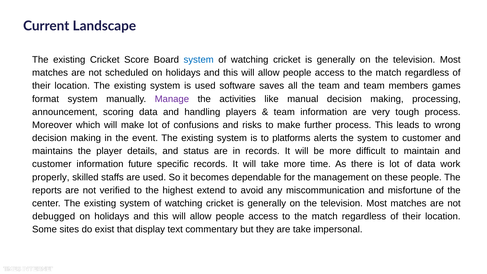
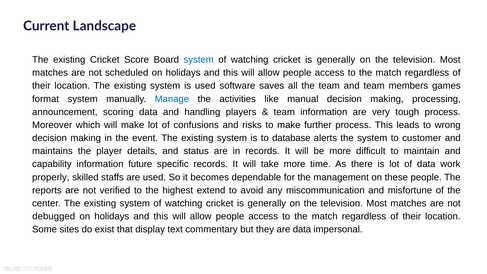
Manage colour: purple -> blue
platforms: platforms -> database
customer at (52, 164): customer -> capability
are take: take -> data
